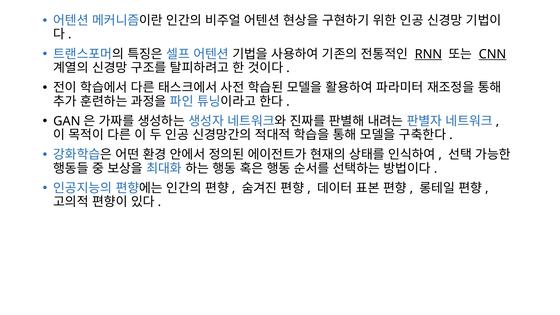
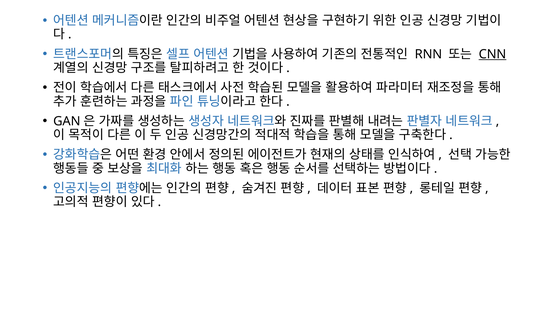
RNN underline: present -> none
